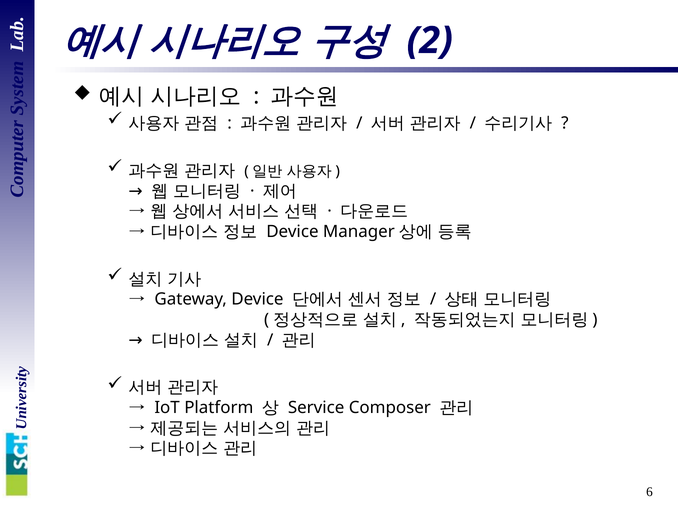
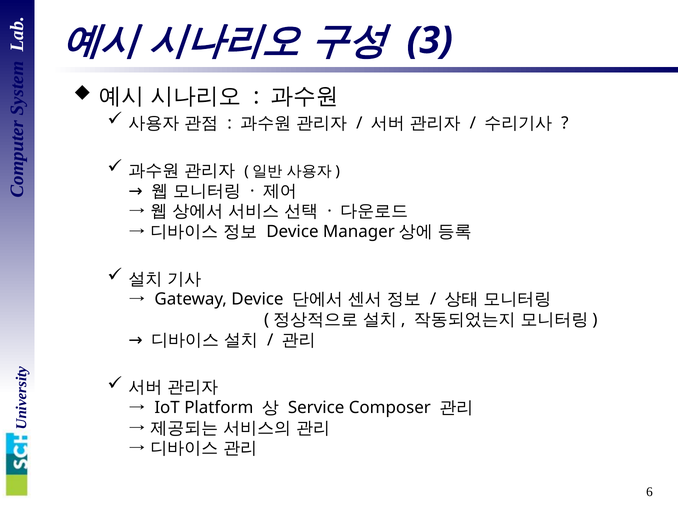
2: 2 -> 3
